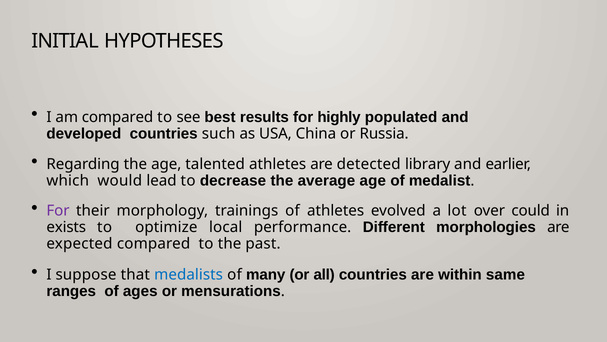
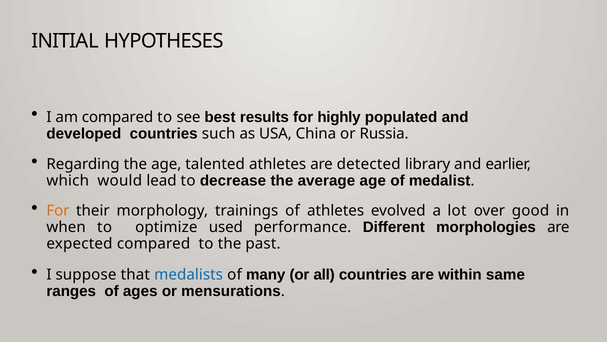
For at (58, 210) colour: purple -> orange
could: could -> good
exists: exists -> when
local: local -> used
